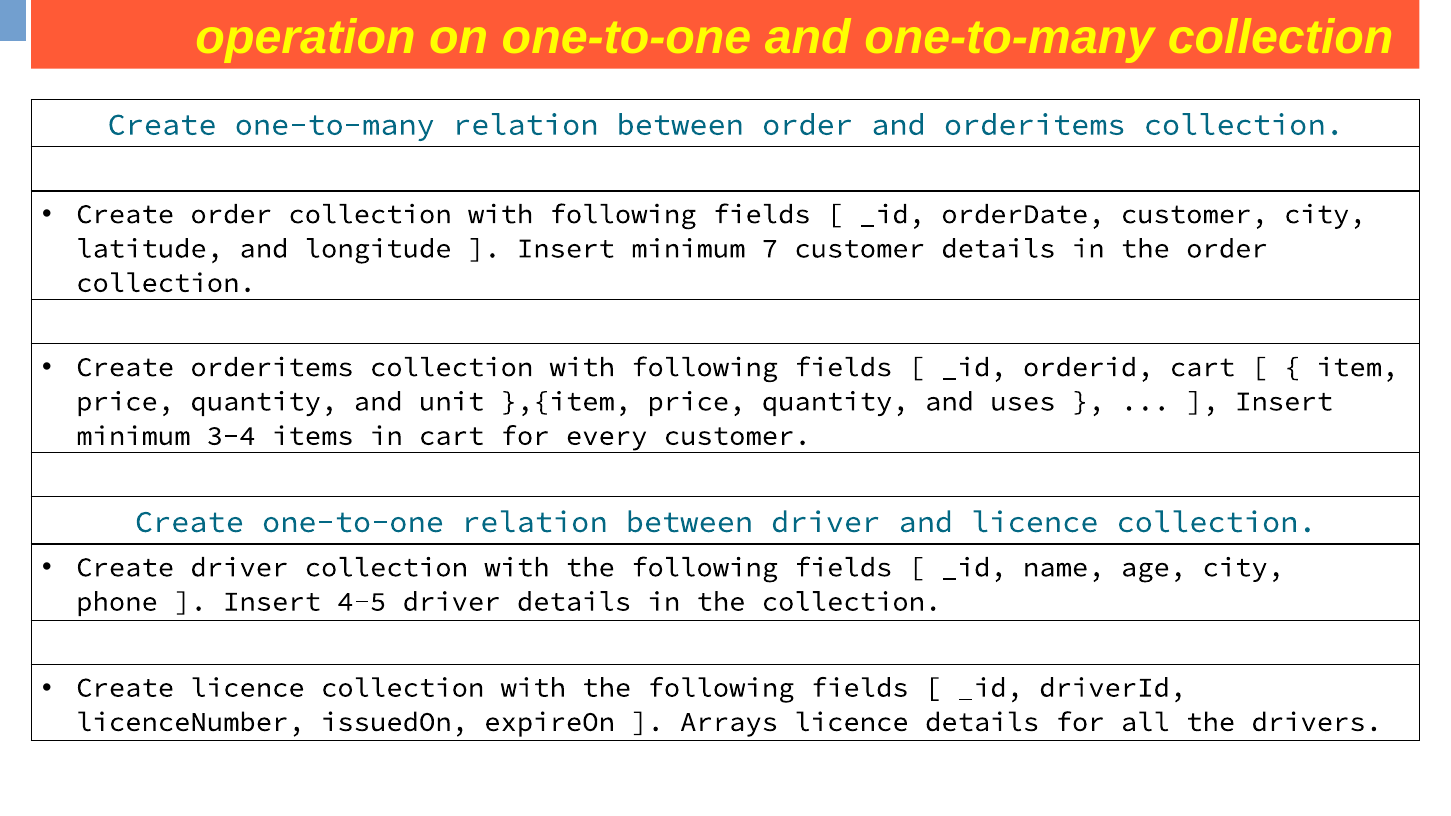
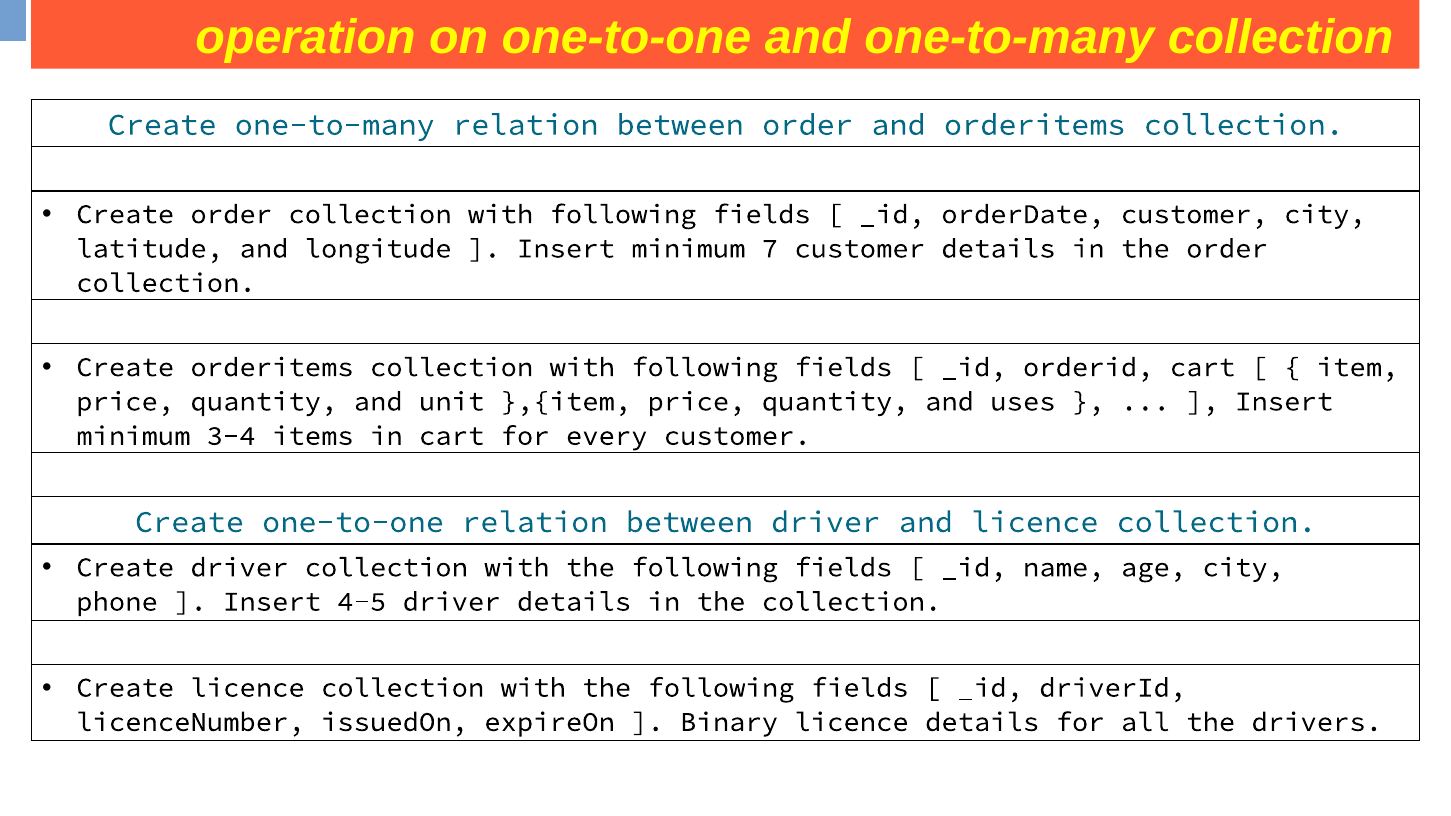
Arrays: Arrays -> Binary
